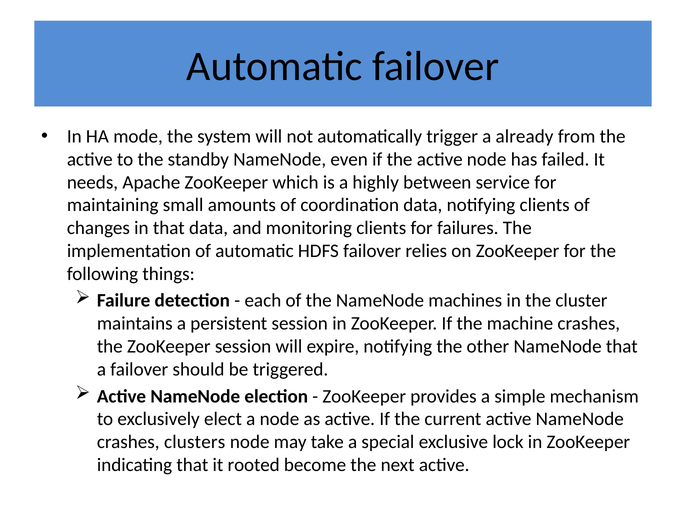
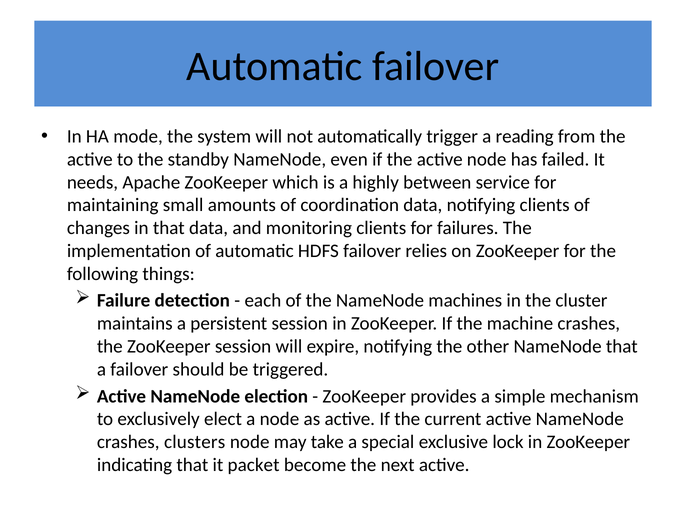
already: already -> reading
rooted: rooted -> packet
